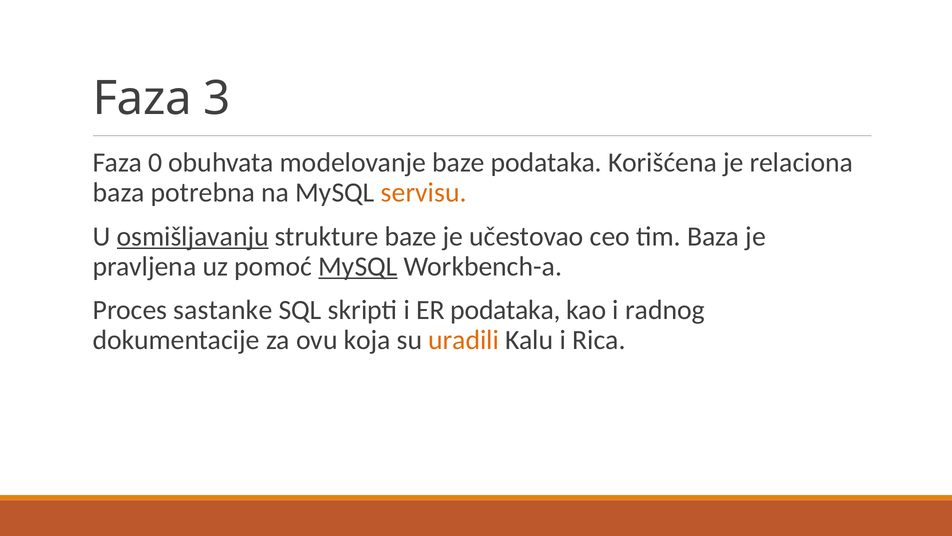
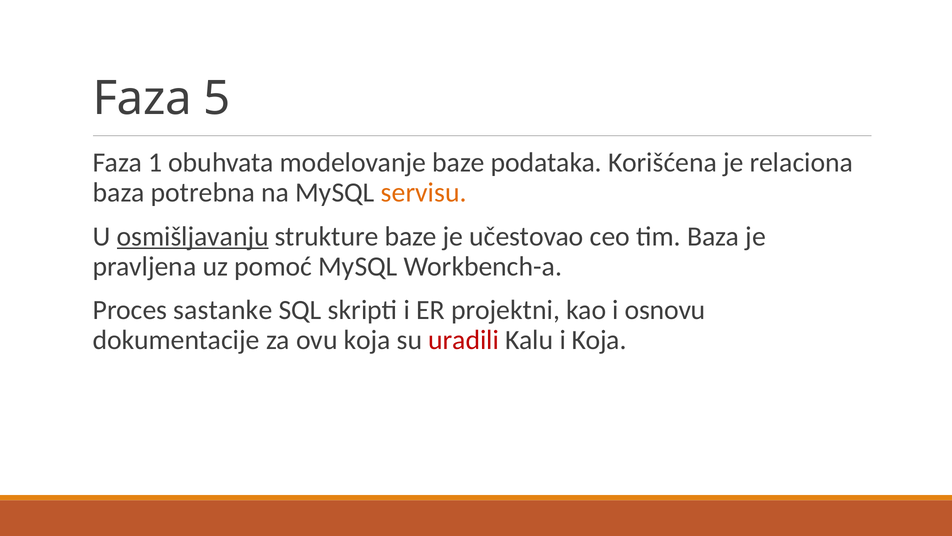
3: 3 -> 5
0: 0 -> 1
MySQL at (358, 266) underline: present -> none
ER podataka: podataka -> projektni
radnog: radnog -> osnovu
uradili colour: orange -> red
i Rica: Rica -> Koja
